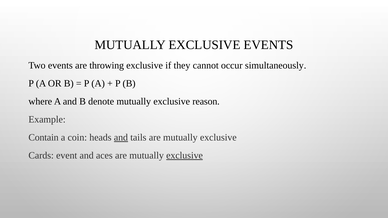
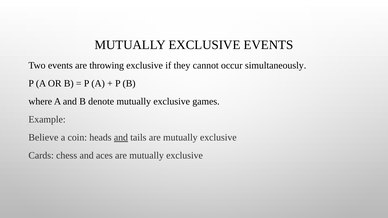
reason: reason -> games
Contain: Contain -> Believe
event: event -> chess
exclusive at (185, 156) underline: present -> none
